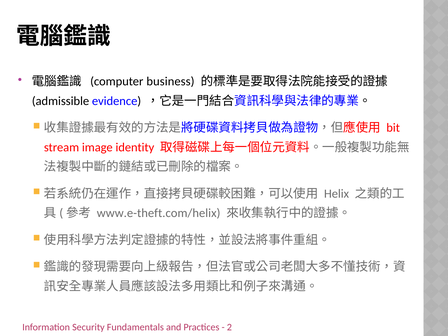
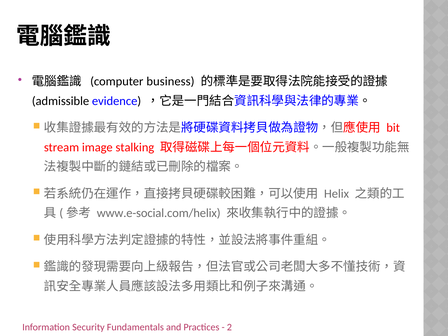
identity: identity -> stalking
www.e-theft.com/helix: www.e-theft.com/helix -> www.e-social.com/helix
